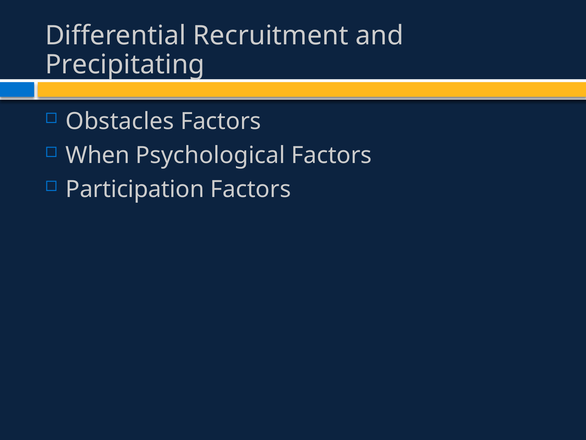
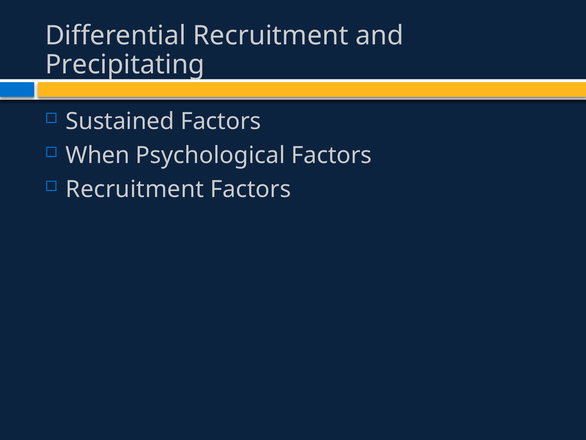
Obstacles: Obstacles -> Sustained
Participation at (135, 189): Participation -> Recruitment
